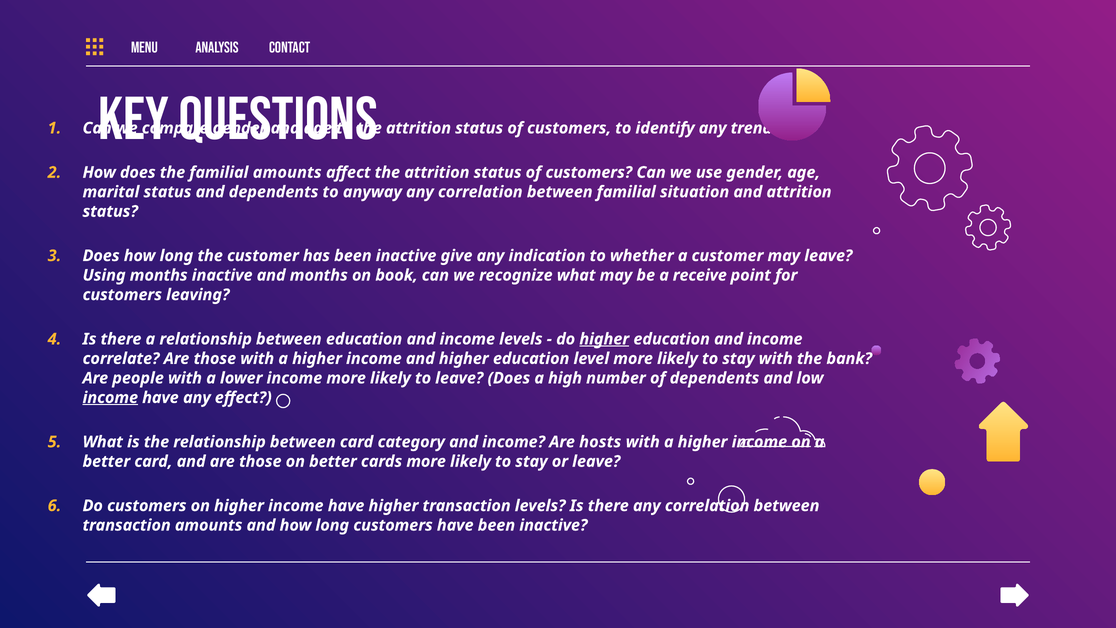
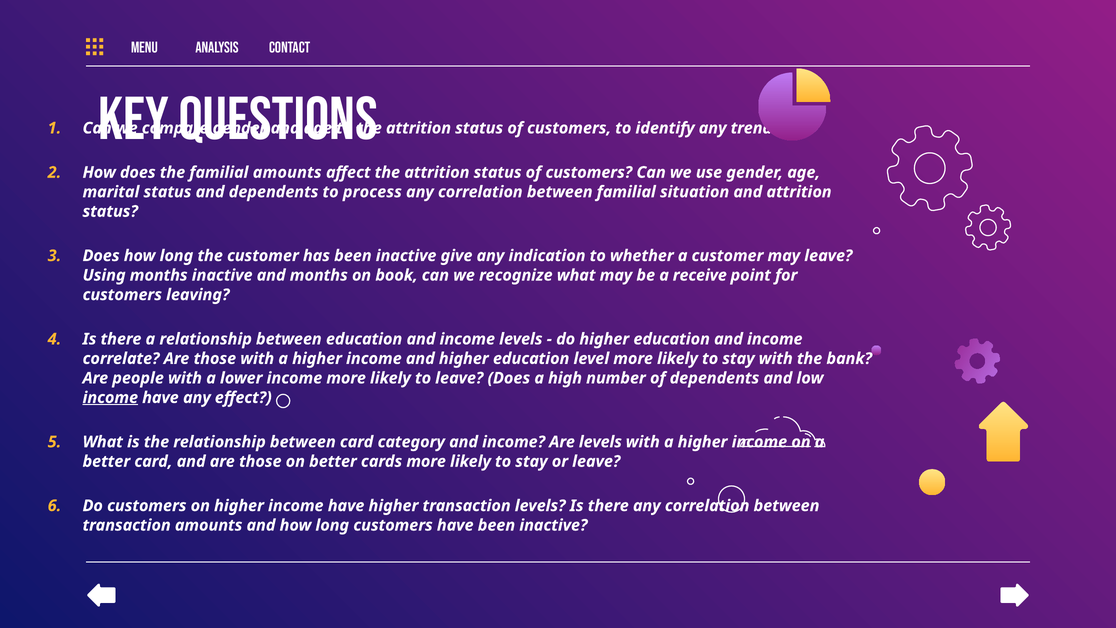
anyway: anyway -> process
higher at (604, 339) underline: present -> none
Are hosts: hosts -> levels
